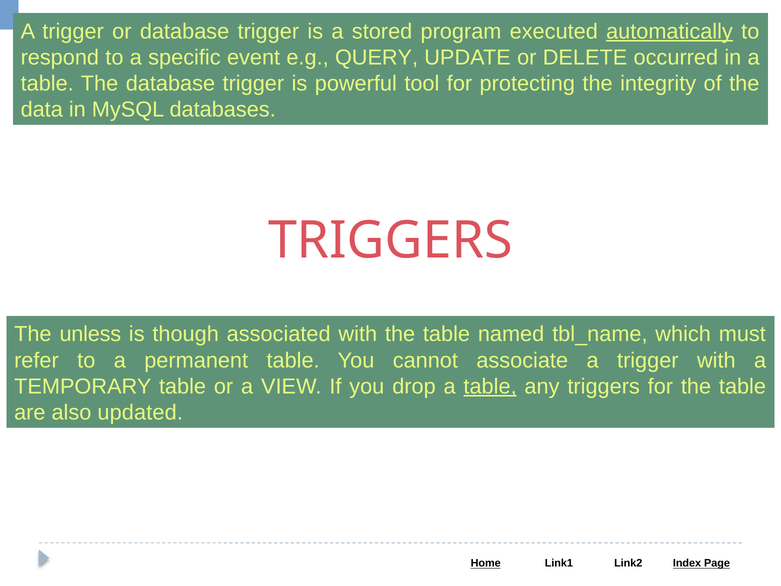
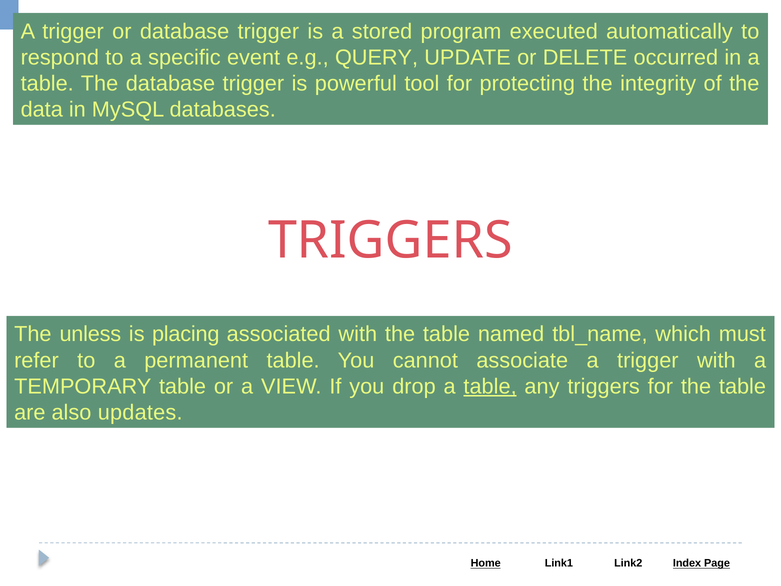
automatically underline: present -> none
though: though -> placing
updated: updated -> updates
